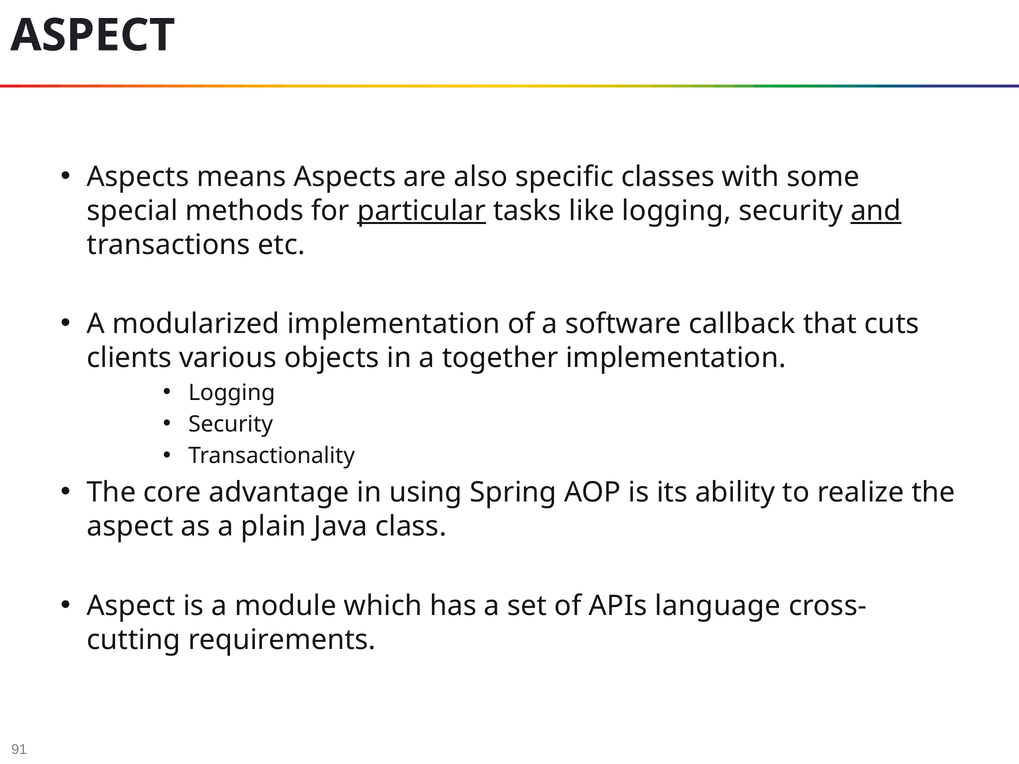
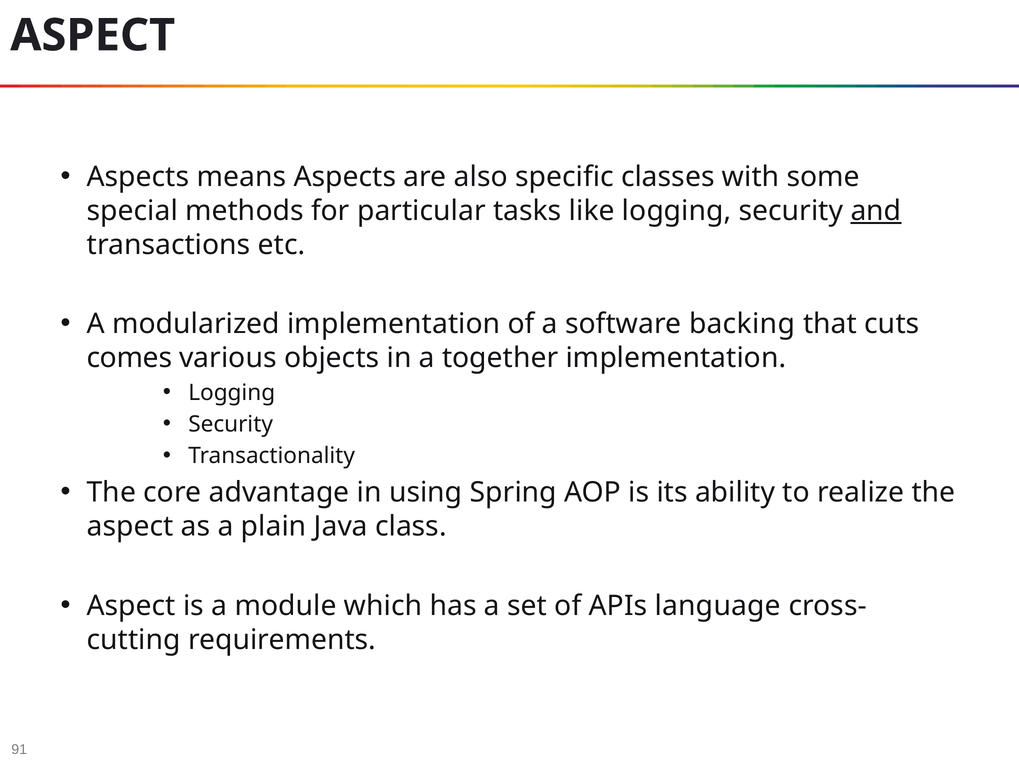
particular underline: present -> none
callback: callback -> backing
clients: clients -> comes
